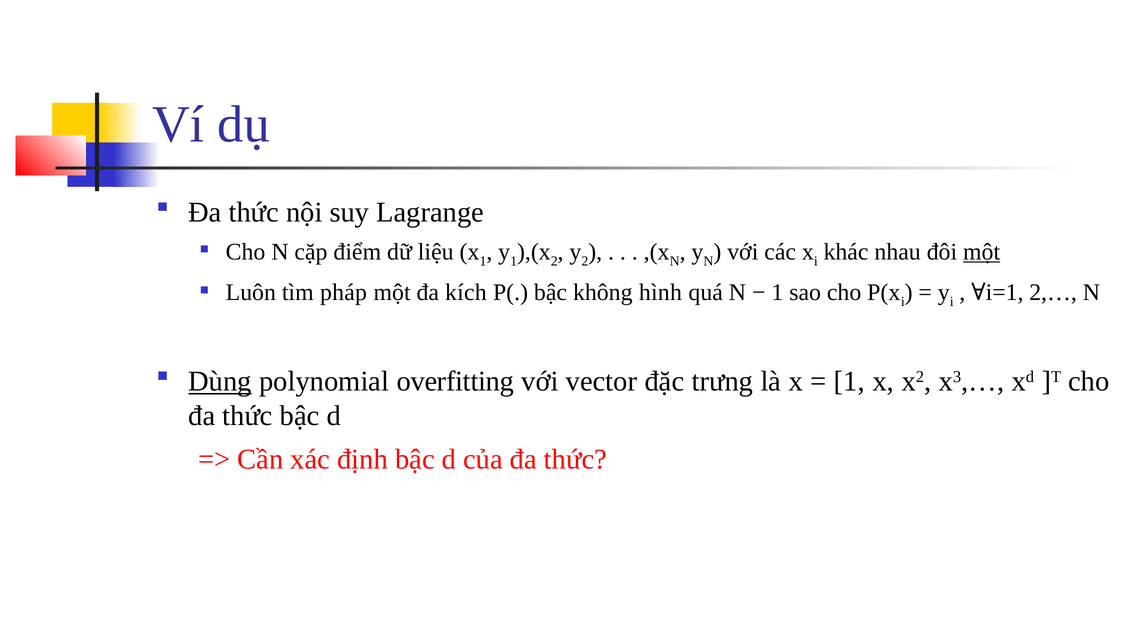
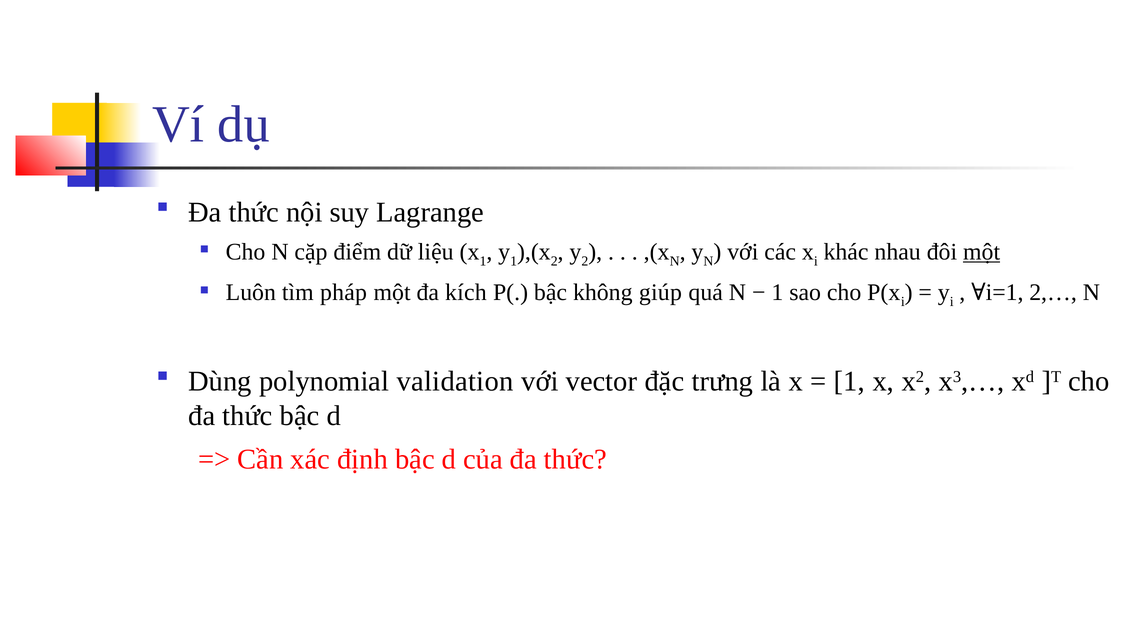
hình: hình -> giúp
Dùng underline: present -> none
overfitting: overfitting -> validation
